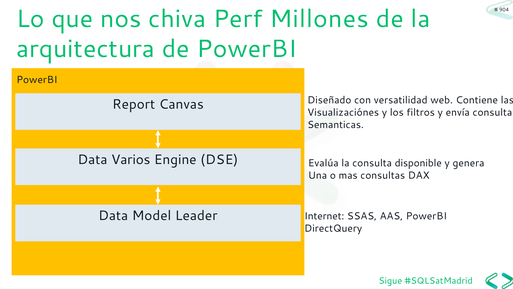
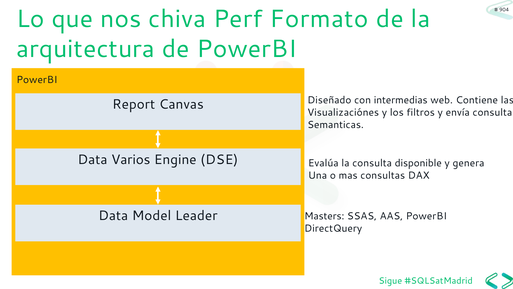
Millones: Millones -> Formato
versatilidad: versatilidad -> intermedias
Internet: Internet -> Masters
